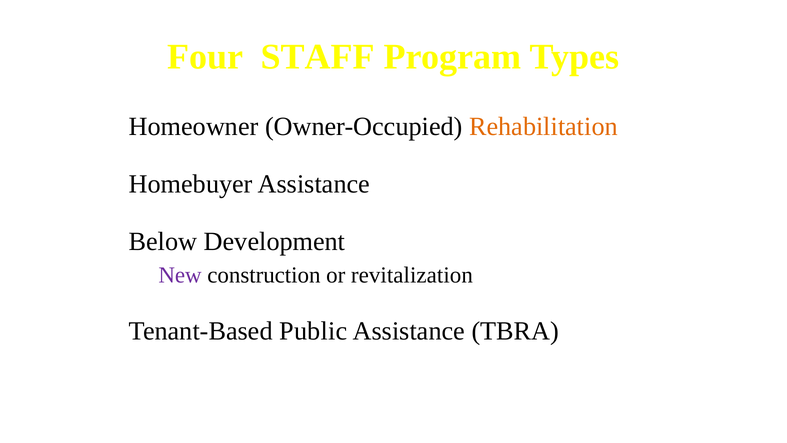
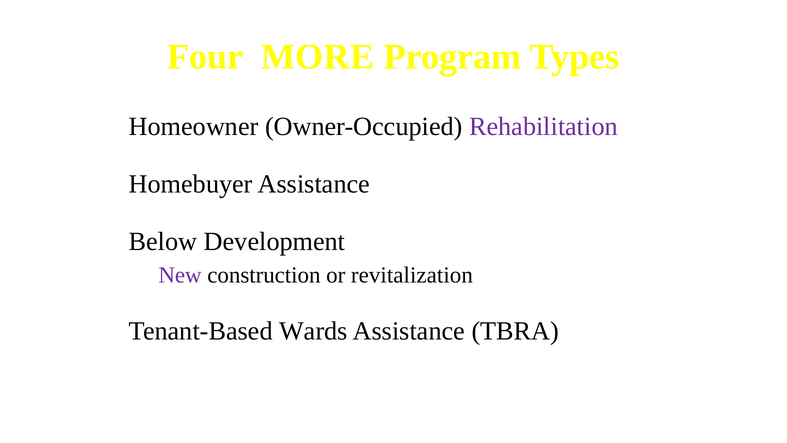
STAFF: STAFF -> MORE
Rehabilitation colour: orange -> purple
Public: Public -> Wards
